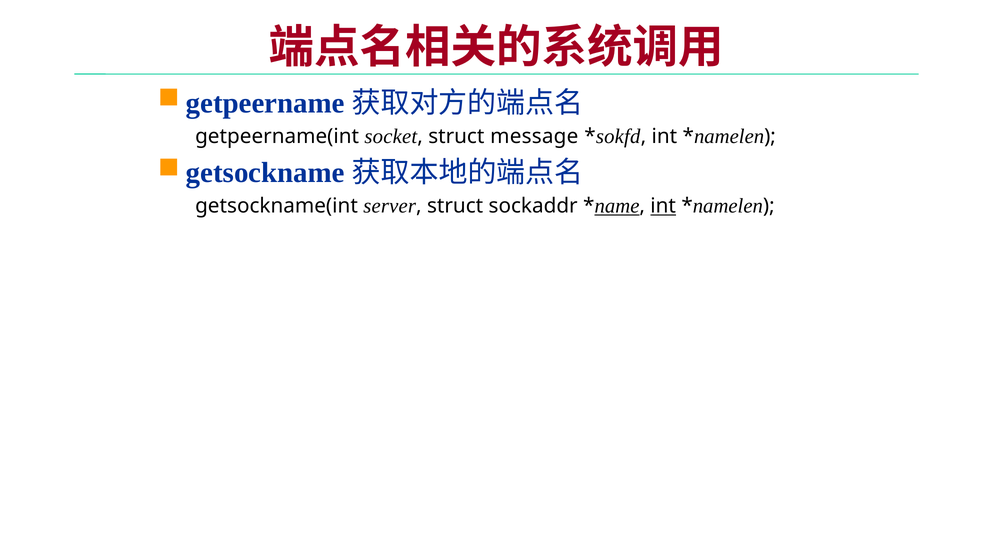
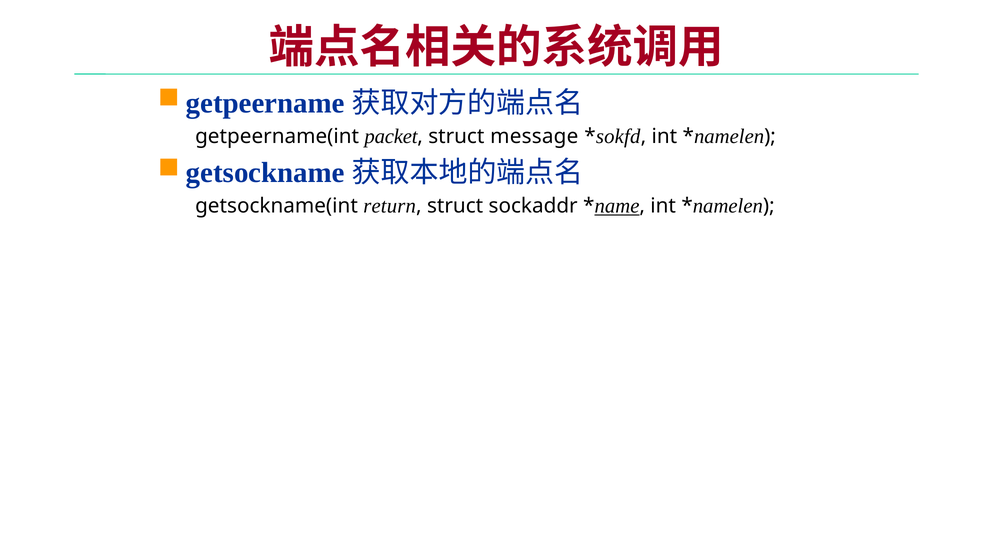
socket: socket -> packet
server: server -> return
int at (663, 206) underline: present -> none
